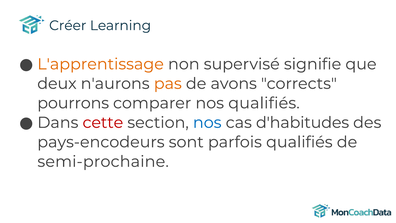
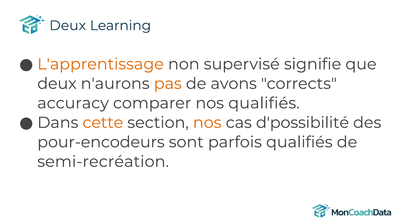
Créer at (68, 26): Créer -> Deux
pourrons: pourrons -> accuracy
cette colour: red -> orange
nos at (207, 122) colour: blue -> orange
d'habitudes: d'habitudes -> d'possibilité
pays-encodeurs: pays-encodeurs -> pour-encodeurs
semi-prochaine: semi-prochaine -> semi-recréation
